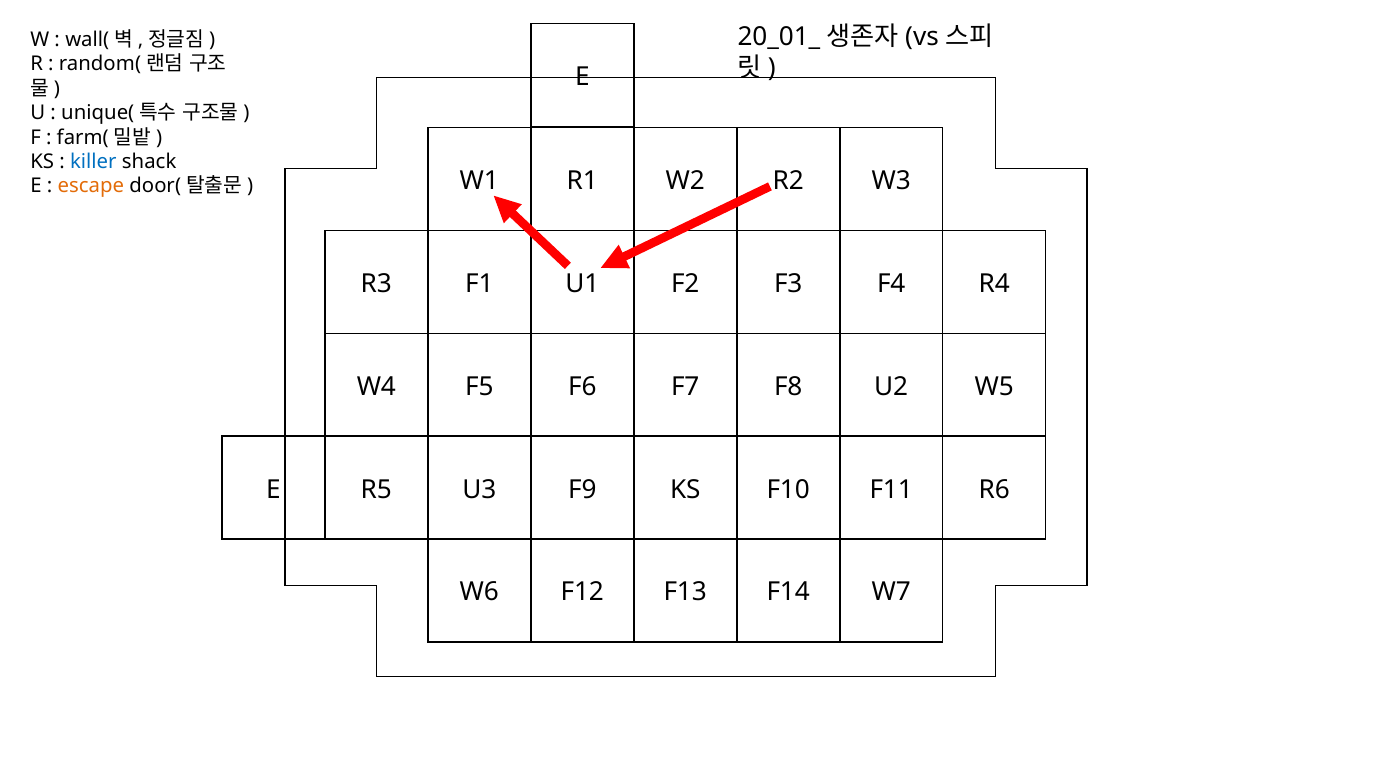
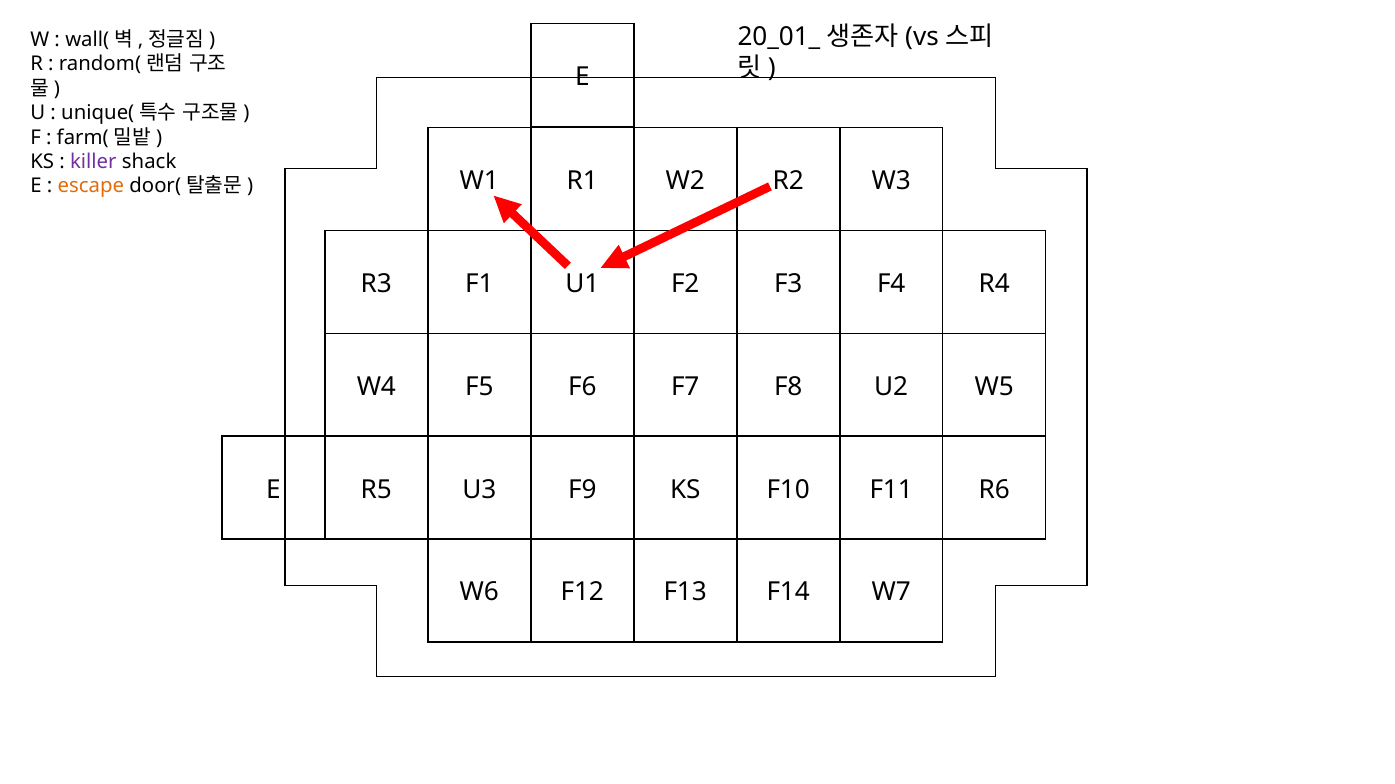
killer colour: blue -> purple
